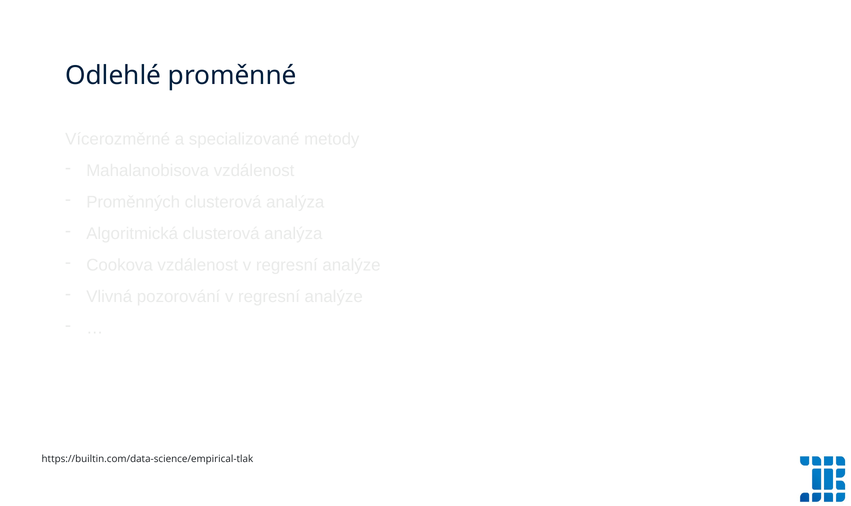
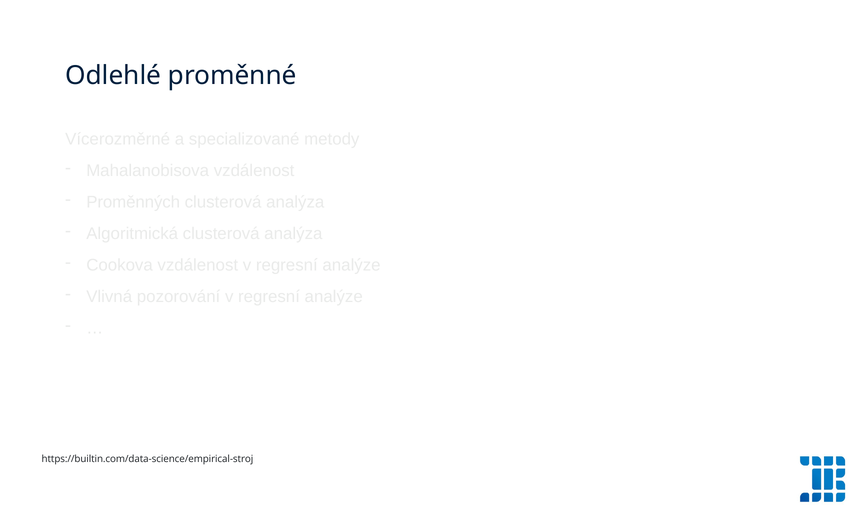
https://builtin.com/data-science/empirical-tlak: https://builtin.com/data-science/empirical-tlak -> https://builtin.com/data-science/empirical-stroj
